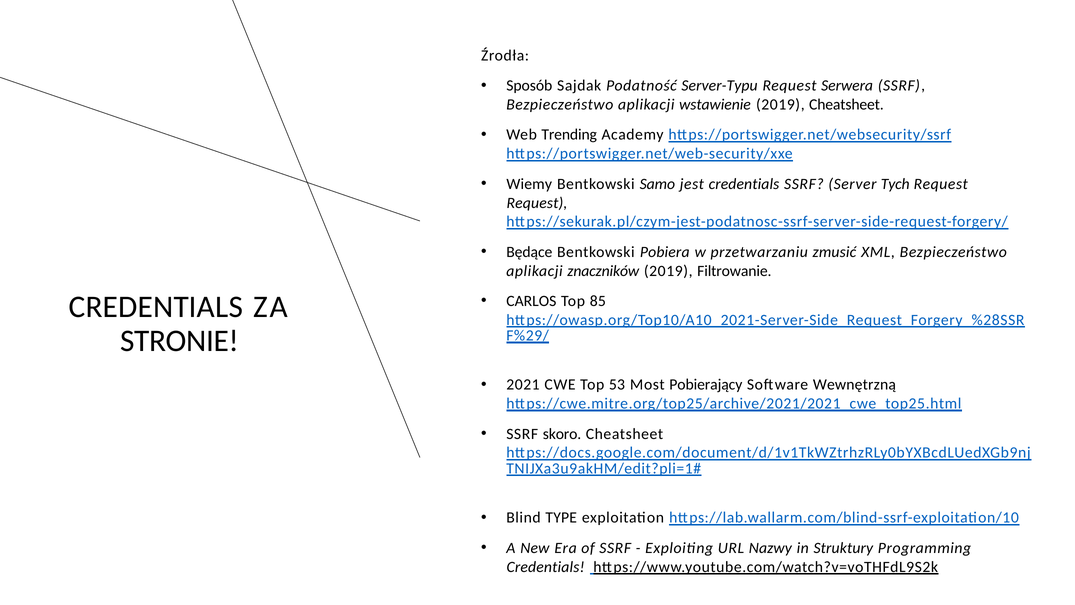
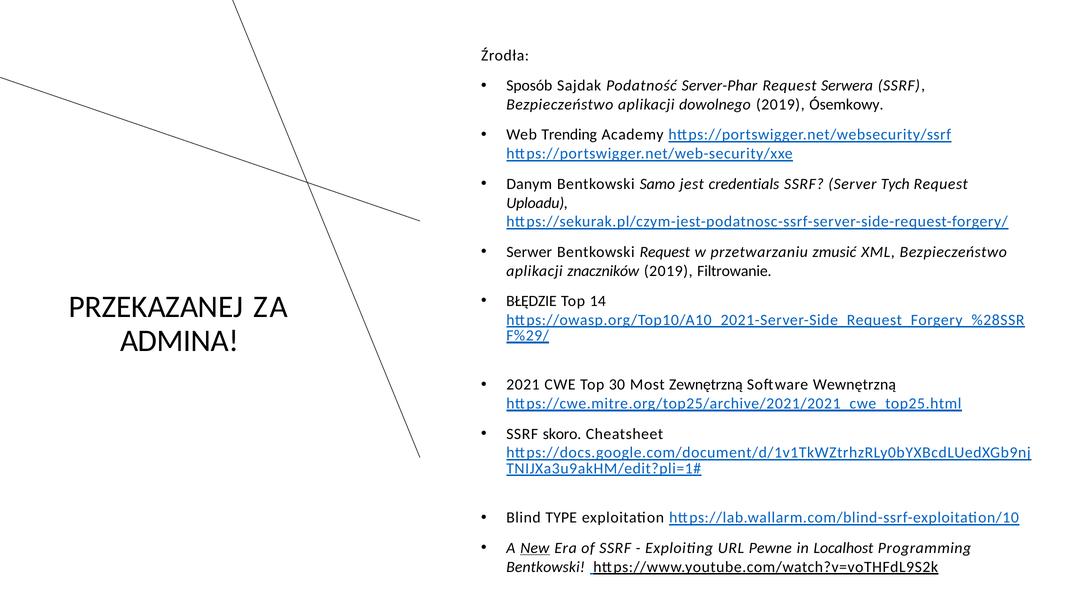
Server-Typu: Server-Typu -> Server-Phar
wstawienie: wstawienie -> dowolnego
2019 Cheatsheet: Cheatsheet -> Ósemkowy
Wiemy: Wiemy -> Danym
Request at (537, 203): Request -> Uploadu
Będące: Będące -> Serwer
Bentkowski Pobiera: Pobiera -> Request
CARLOS: CARLOS -> BŁĘDZIE
85: 85 -> 14
CREDENTIALS at (156, 307): CREDENTIALS -> PRZEKAZANEJ
STRONIE: STRONIE -> ADMINA
53: 53 -> 30
Pobierający: Pobierający -> Zewnętrzną
New underline: none -> present
Nazwy: Nazwy -> Pewne
Struktury: Struktury -> Localhost
Credentials at (546, 567): Credentials -> Bentkowski
